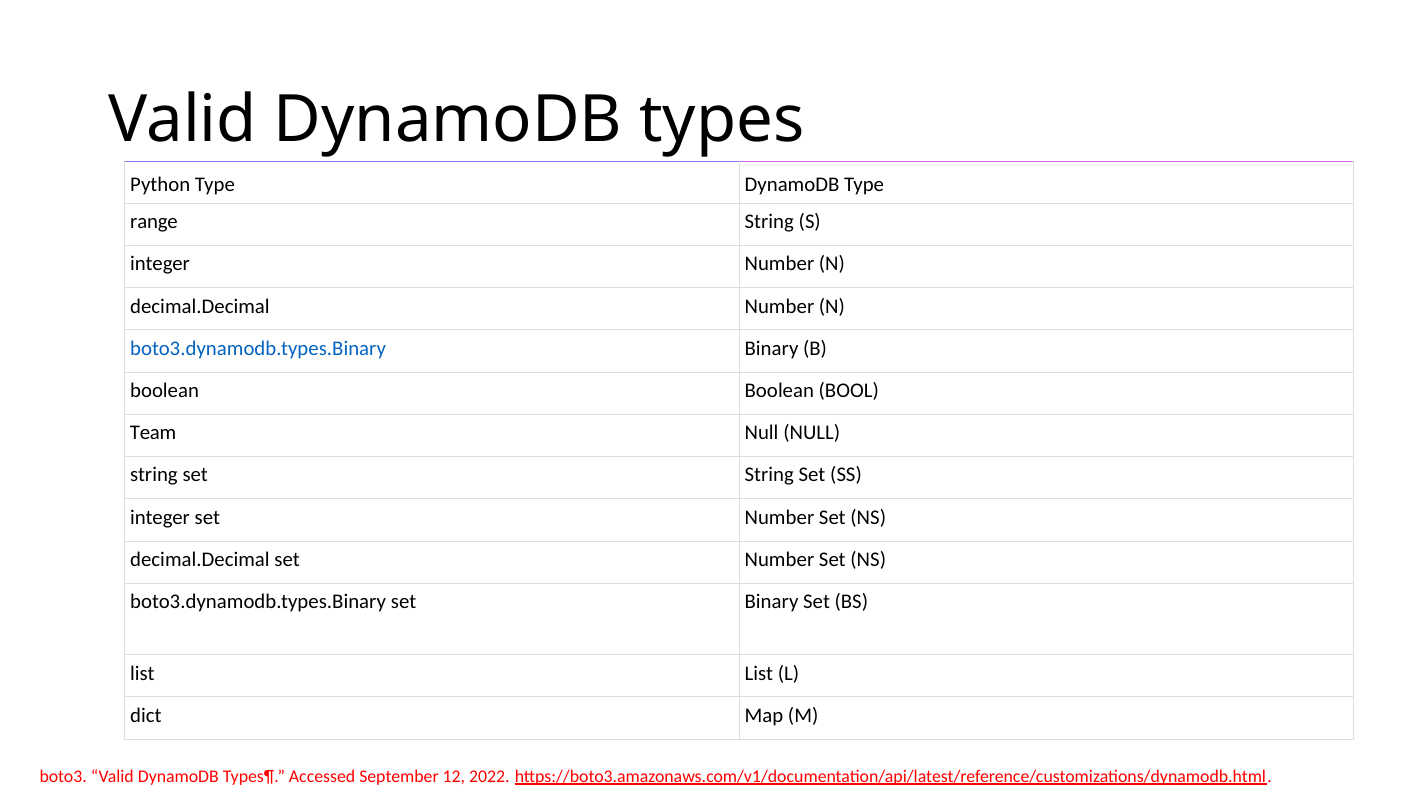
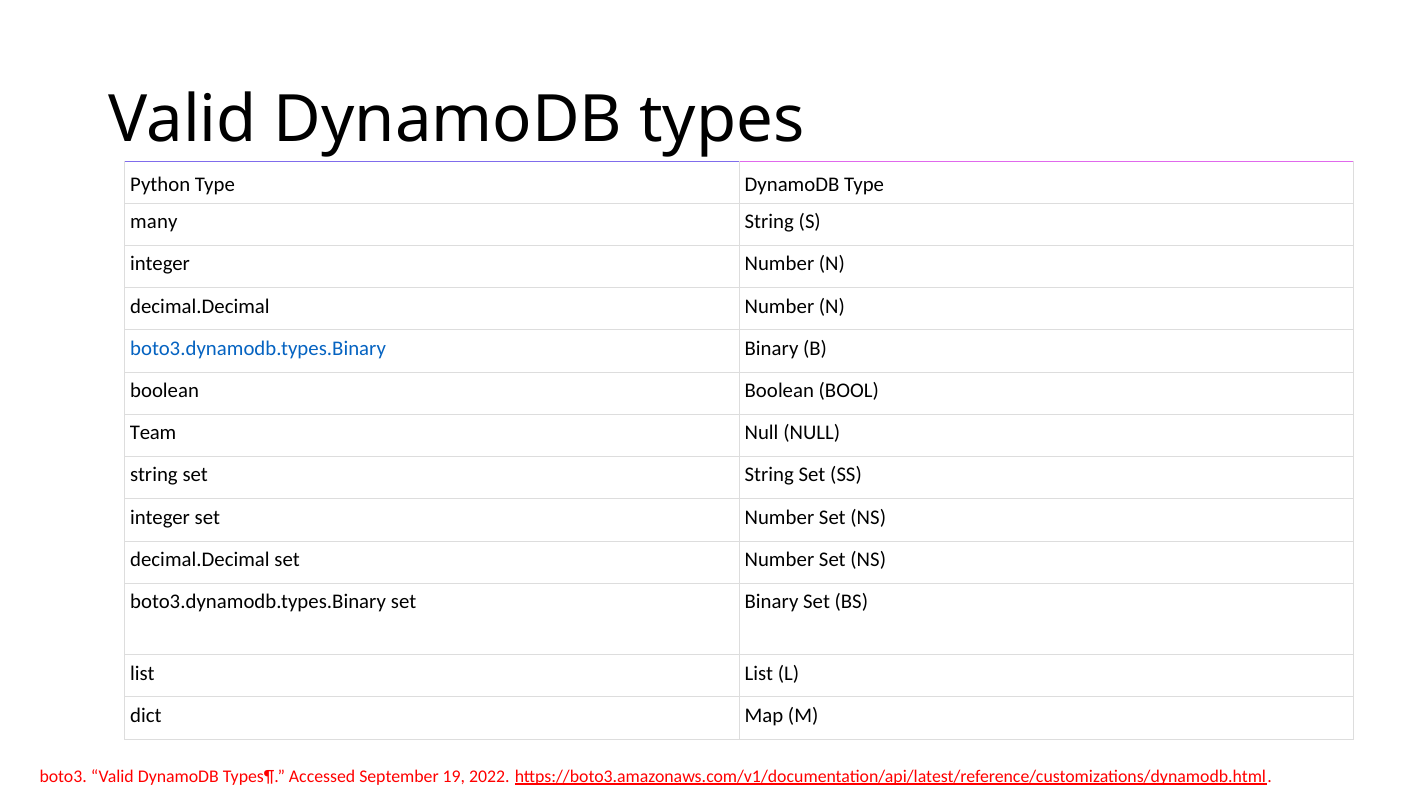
range: range -> many
12: 12 -> 19
